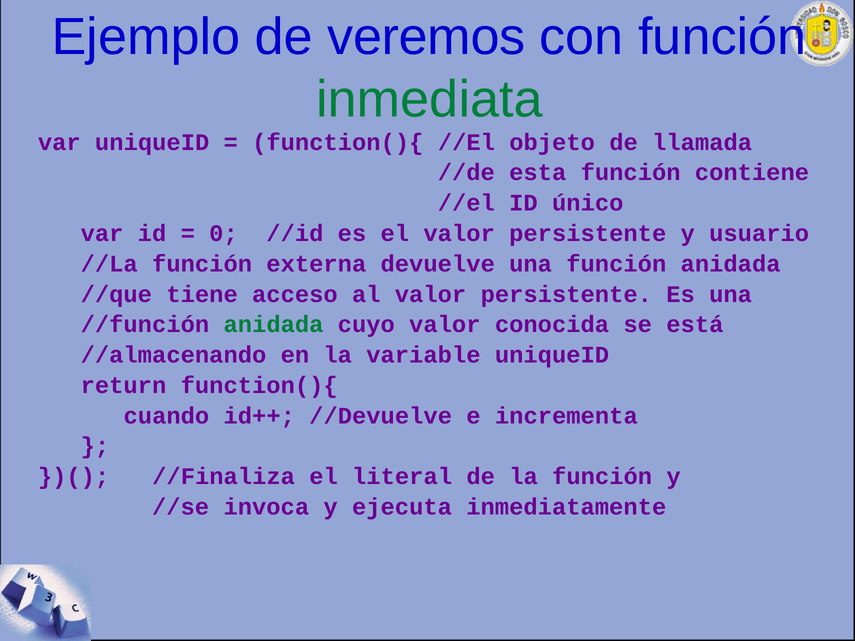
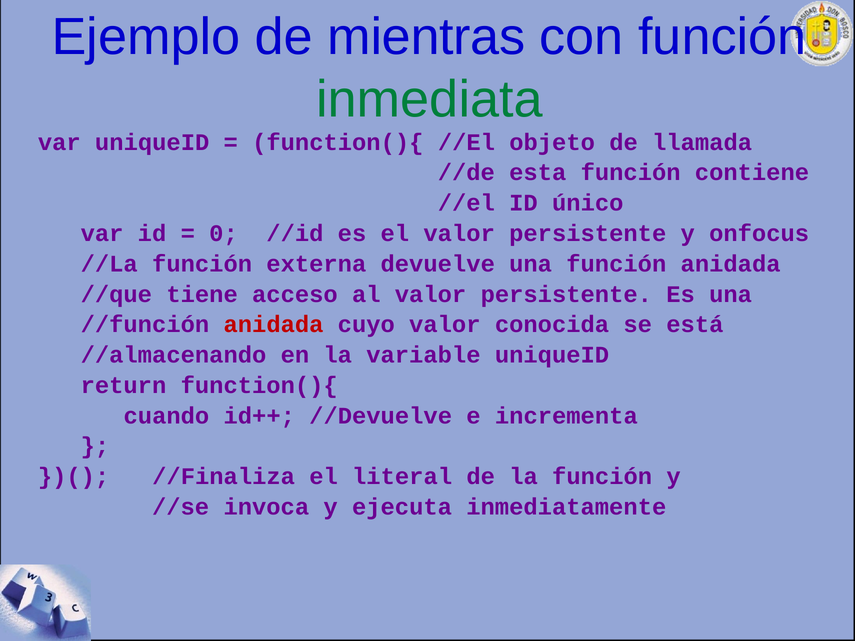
veremos: veremos -> mientras
usuario: usuario -> onfocus
anidada at (274, 325) colour: green -> red
